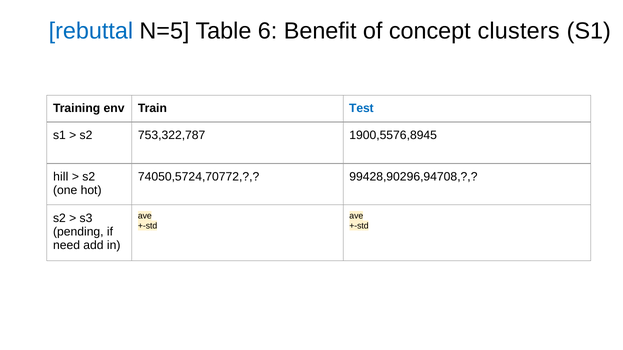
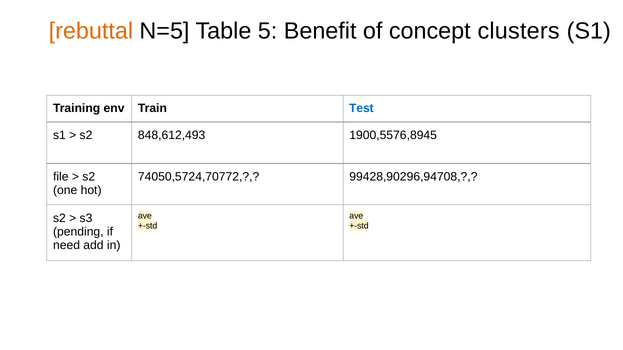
rebuttal colour: blue -> orange
6: 6 -> 5
753,322,787: 753,322,787 -> 848,612,493
hill: hill -> file
